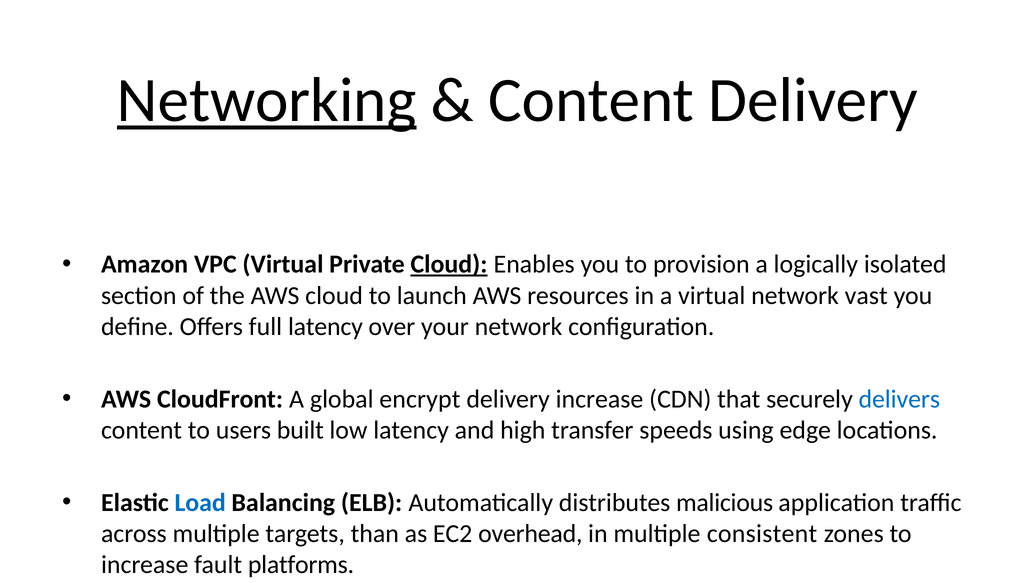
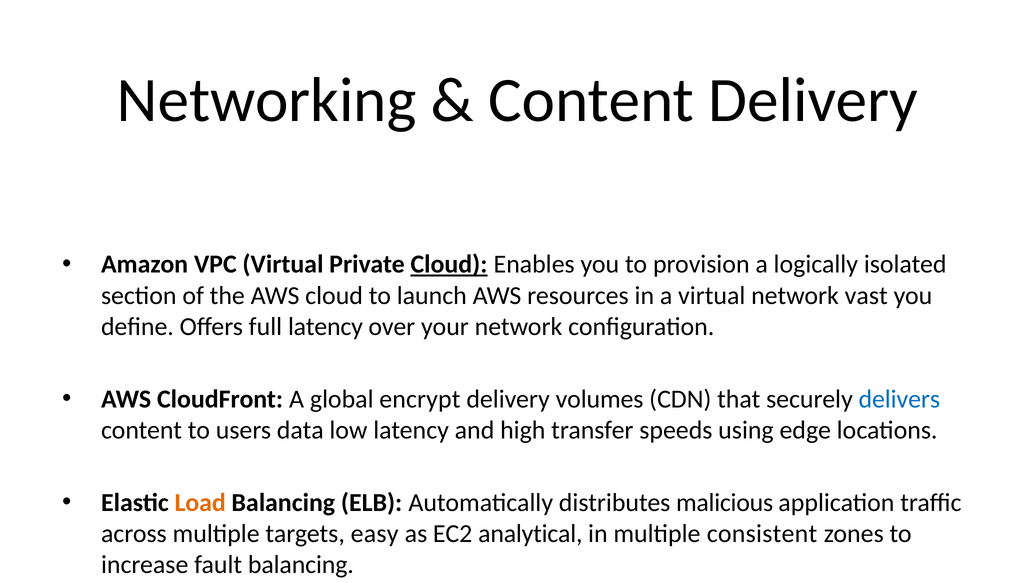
Networking underline: present -> none
delivery increase: increase -> volumes
built: built -> data
Load colour: blue -> orange
than: than -> easy
overhead: overhead -> analytical
fault platforms: platforms -> balancing
